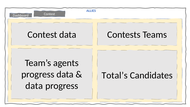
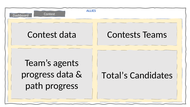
data at (34, 86): data -> path
